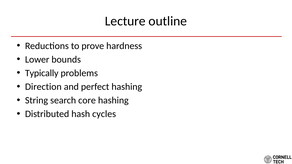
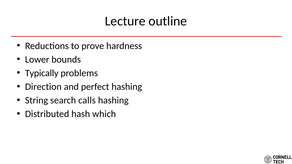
core: core -> calls
cycles: cycles -> which
